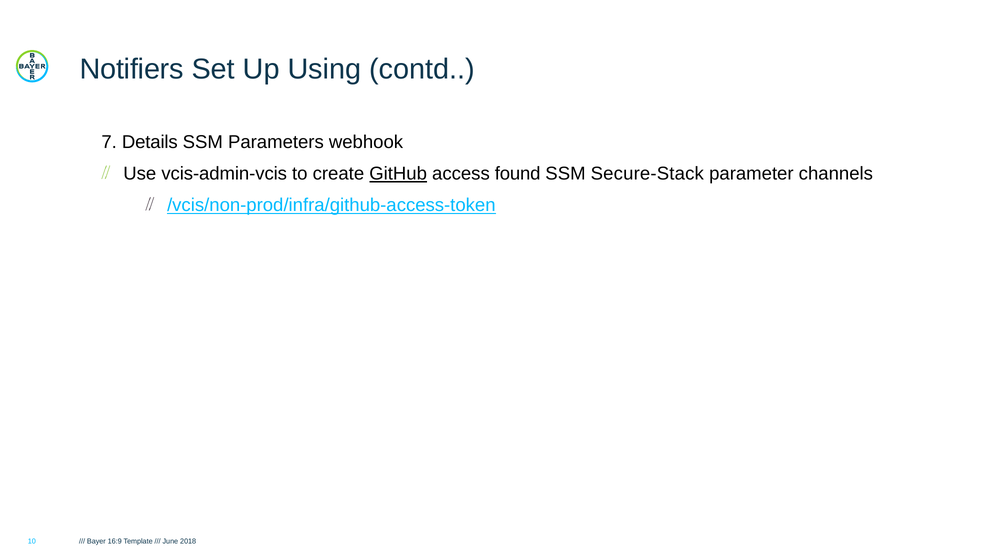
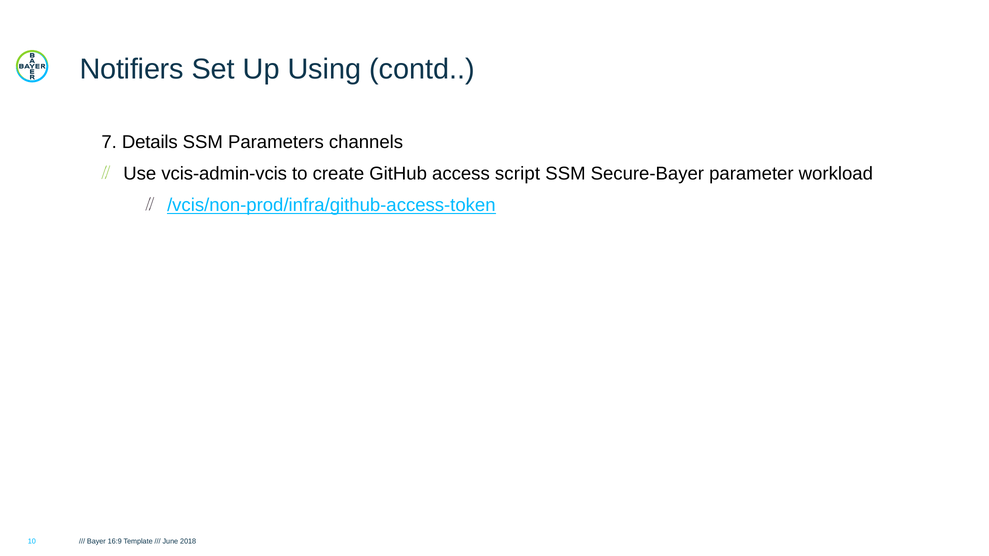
webhook: webhook -> channels
GitHub underline: present -> none
found: found -> script
Secure-Stack: Secure-Stack -> Secure-Bayer
channels: channels -> workload
